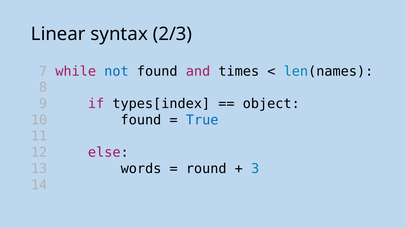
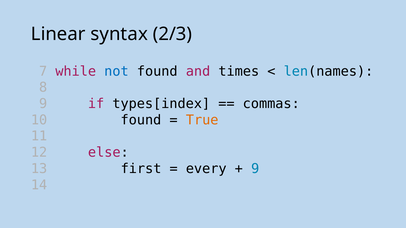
object: object -> commas
True colour: blue -> orange
words: words -> first
round: round -> every
3 at (255, 169): 3 -> 9
